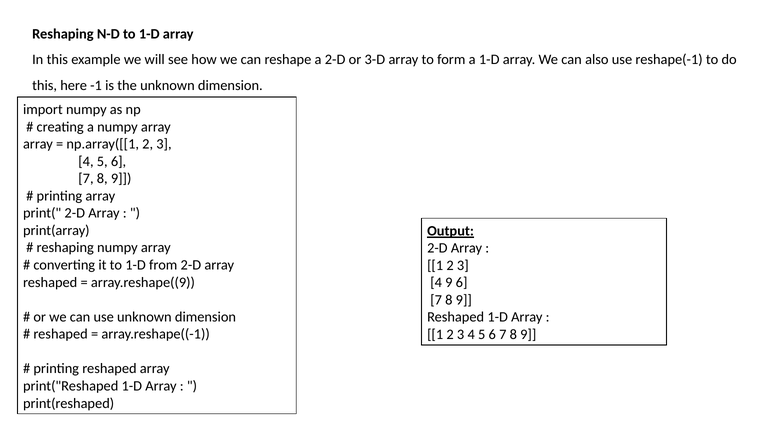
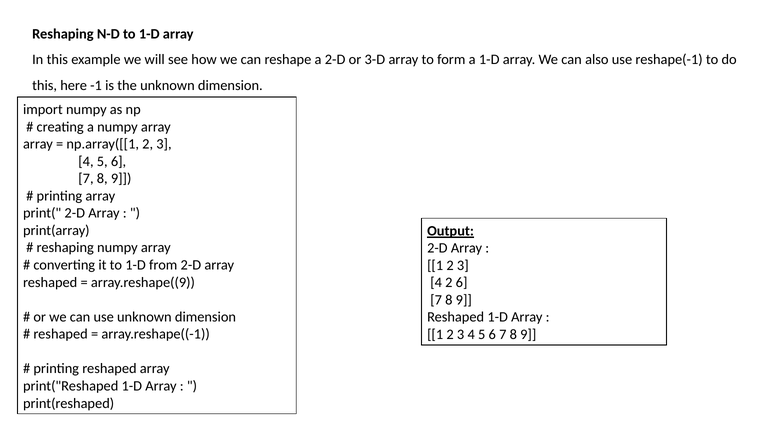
4 9: 9 -> 2
